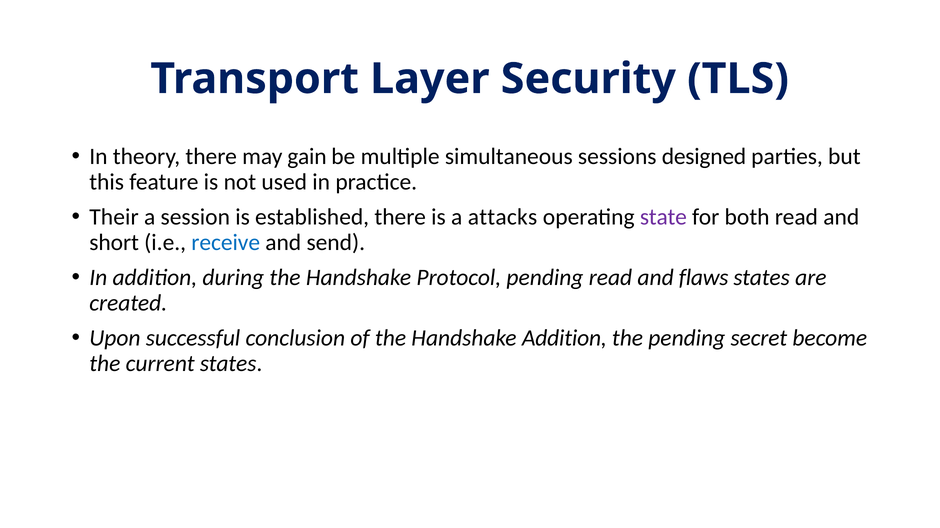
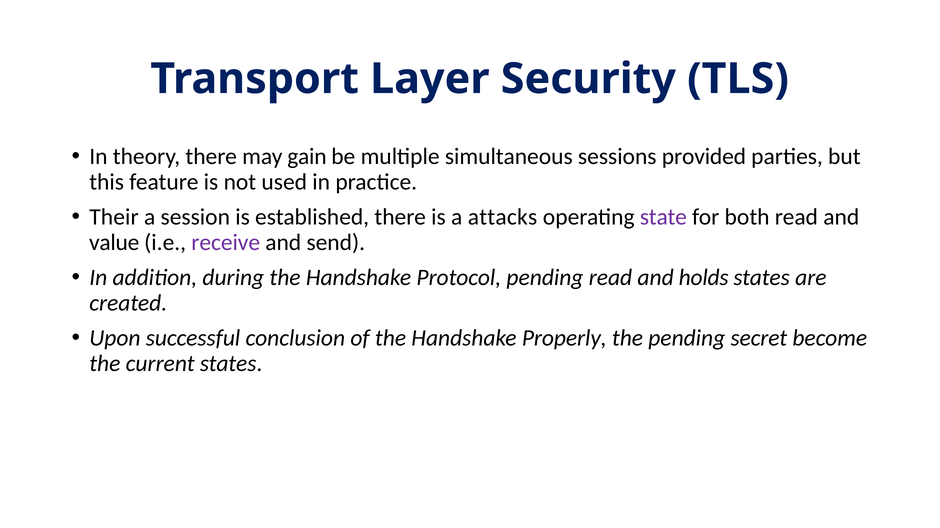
designed: designed -> provided
short: short -> value
receive colour: blue -> purple
flaws: flaws -> holds
Handshake Addition: Addition -> Properly
